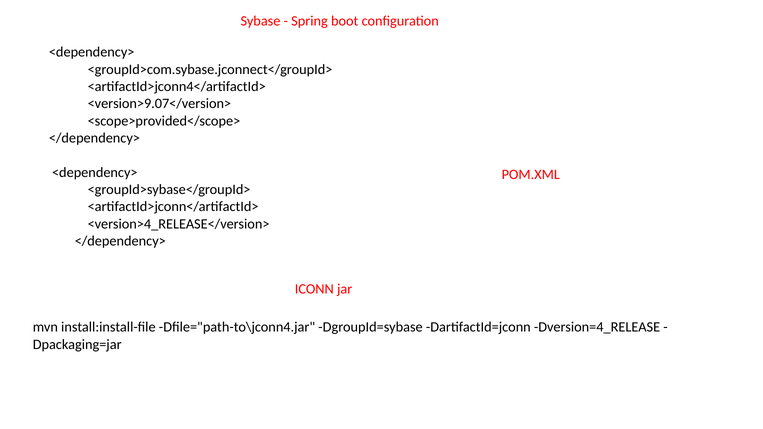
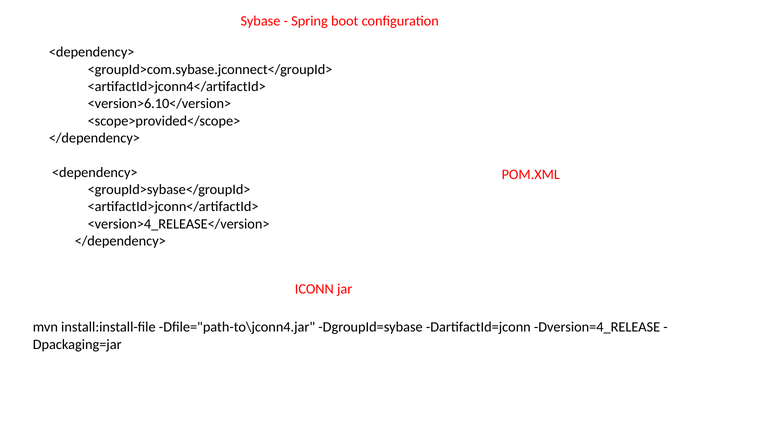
<version>9.07</version>: <version>9.07</version> -> <version>6.10</version>
